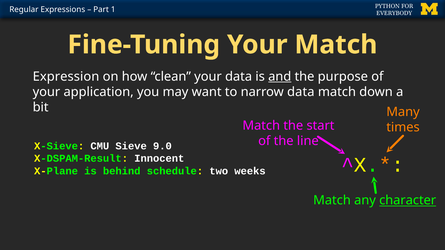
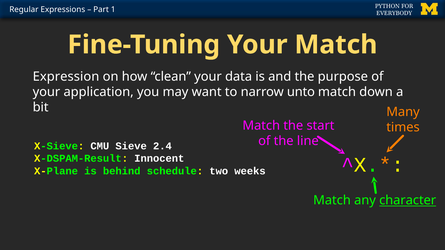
and underline: present -> none
narrow data: data -> unto
9.0: 9.0 -> 2.4
